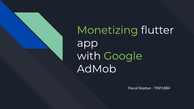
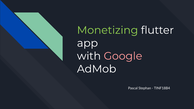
Google colour: light green -> pink
